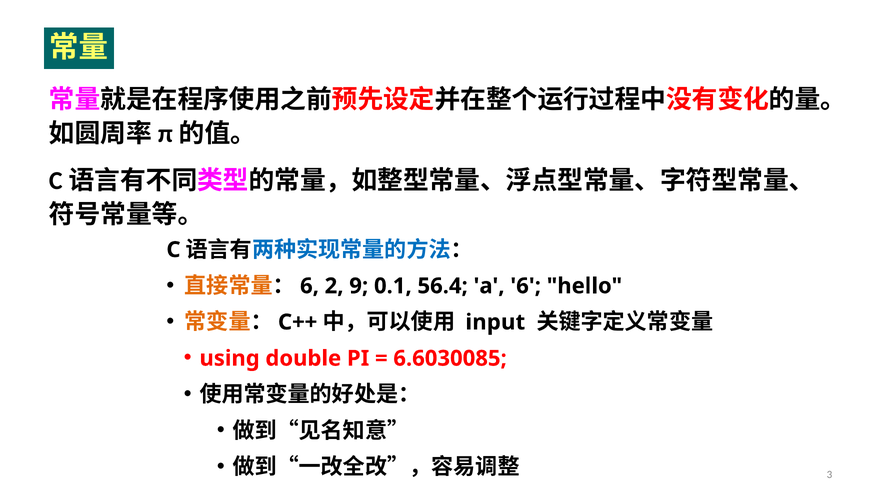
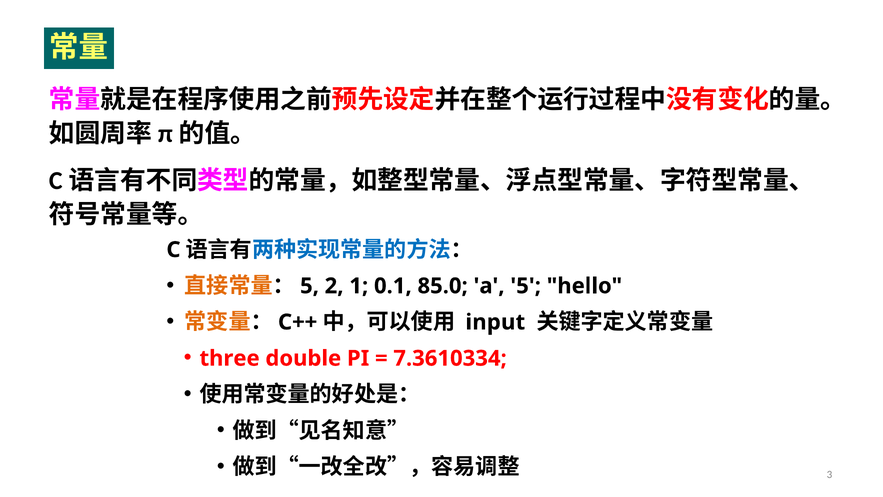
6 at (309, 286): 6 -> 5
9: 9 -> 1
56.4: 56.4 -> 85.0
a 6: 6 -> 5
using: using -> three
6.6030085: 6.6030085 -> 7.3610334
